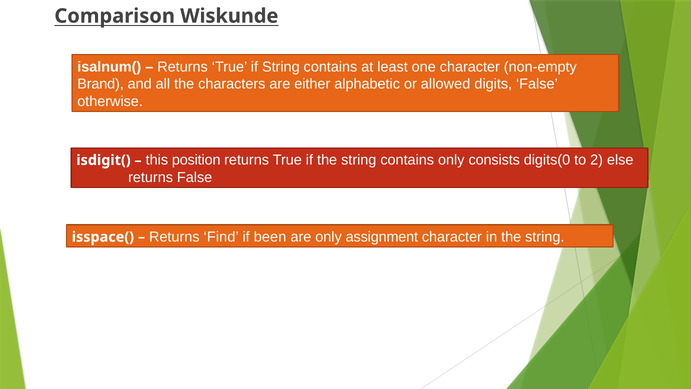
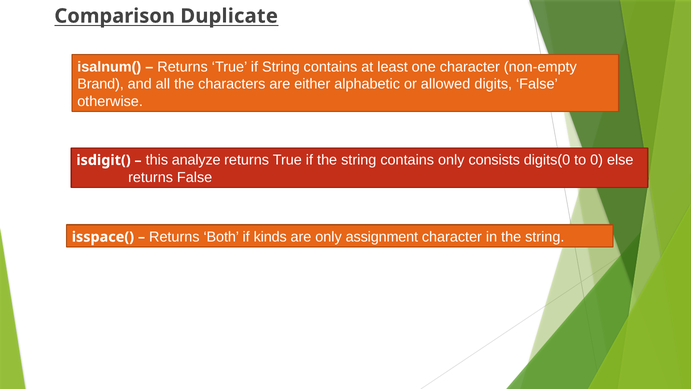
Wiskunde: Wiskunde -> Duplicate
position: position -> analyze
2: 2 -> 0
Find: Find -> Both
been: been -> kinds
